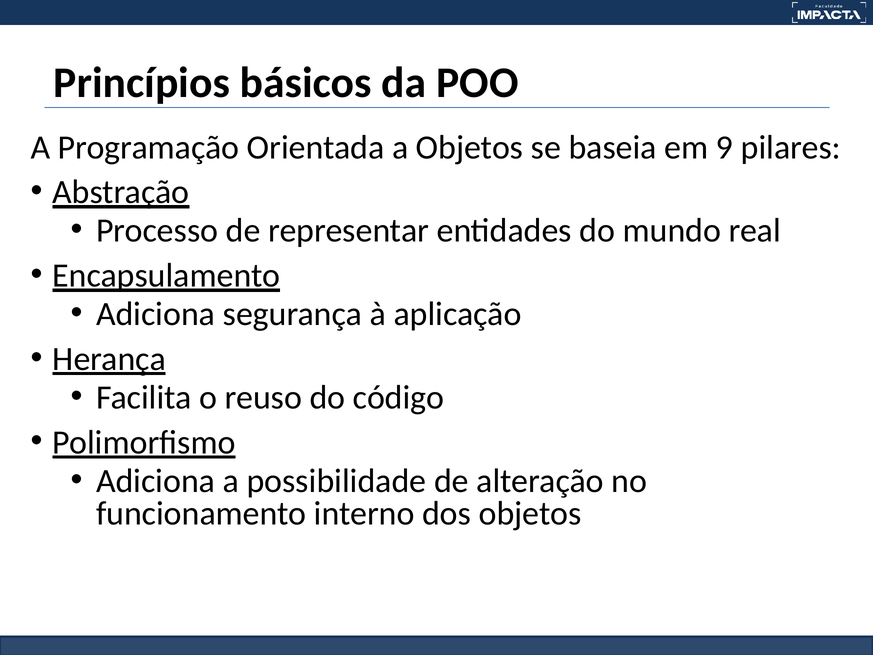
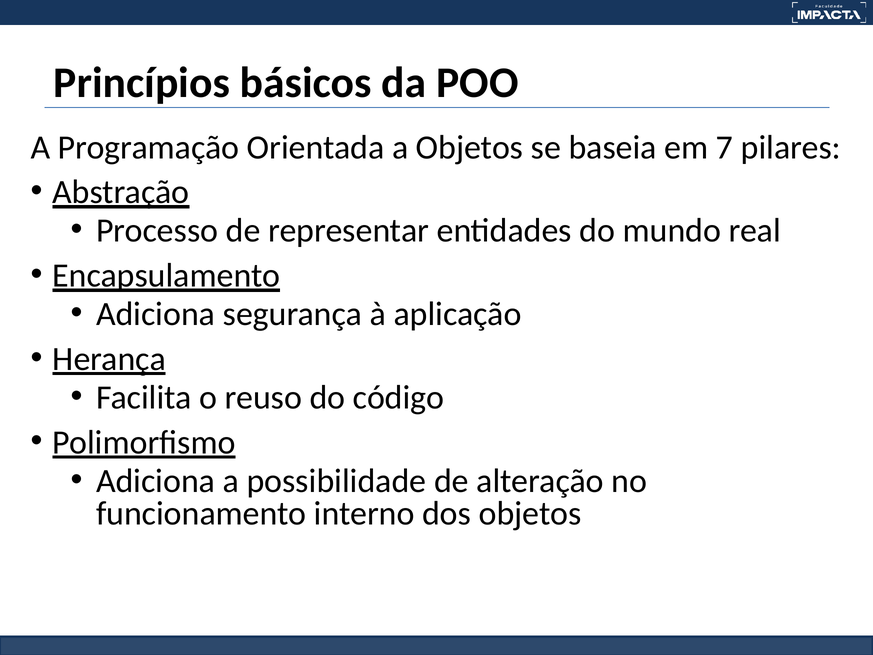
9: 9 -> 7
